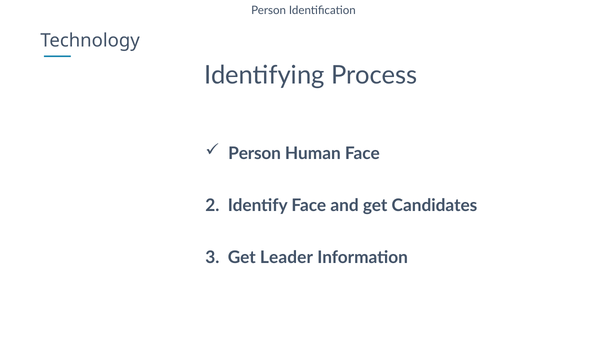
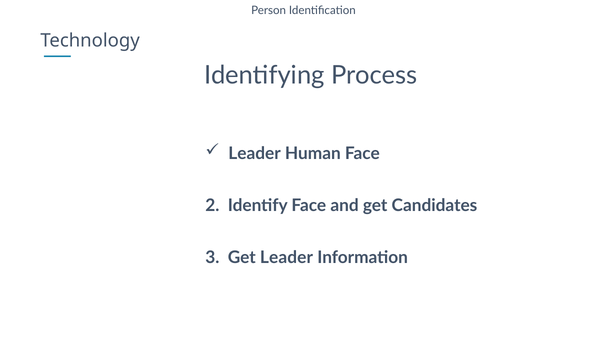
Person at (255, 154): Person -> Leader
